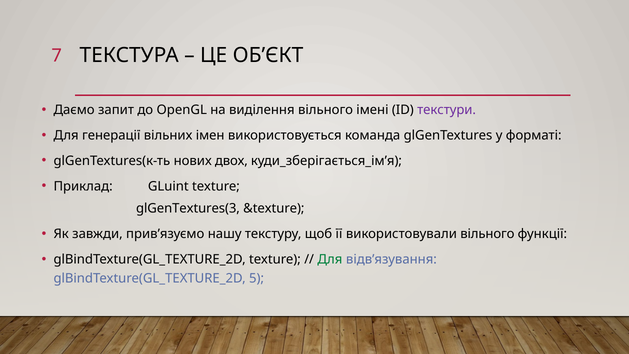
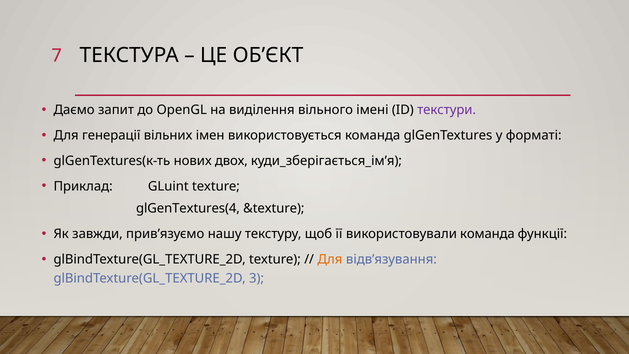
glGenTextures(3: glGenTextures(3 -> glGenTextures(4
використовували вільного: вільного -> команда
Для at (330, 259) colour: green -> orange
5: 5 -> 3
